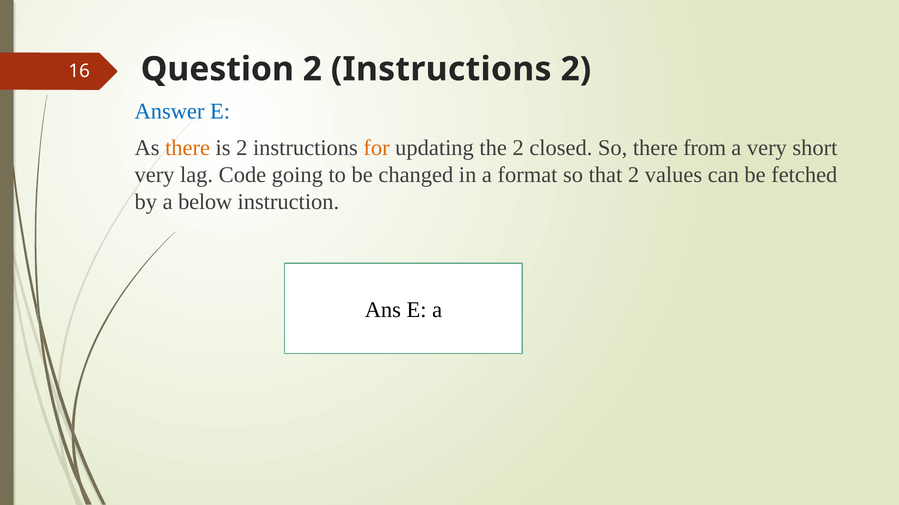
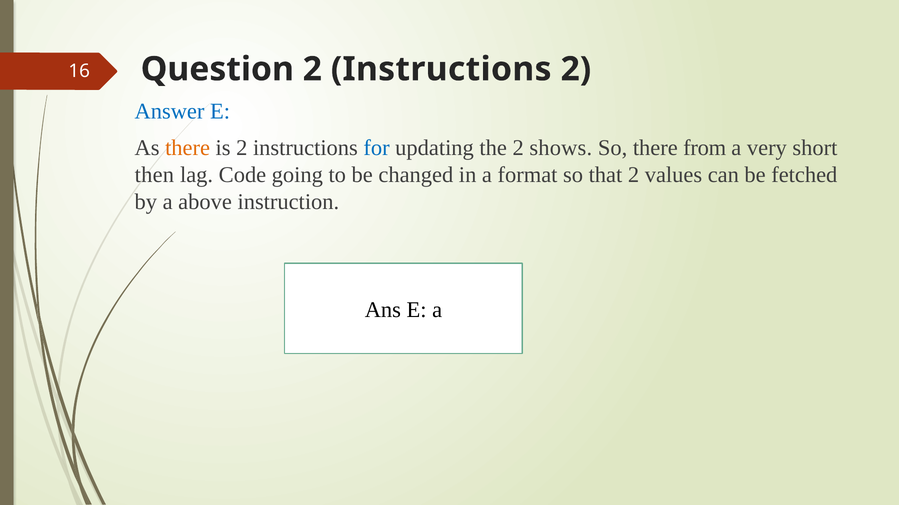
for colour: orange -> blue
closed: closed -> shows
very at (155, 175): very -> then
below: below -> above
